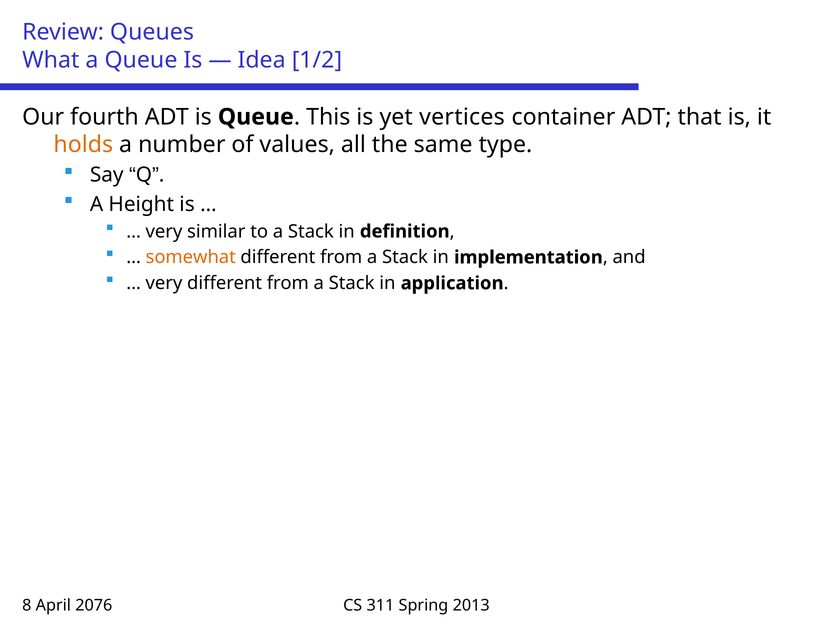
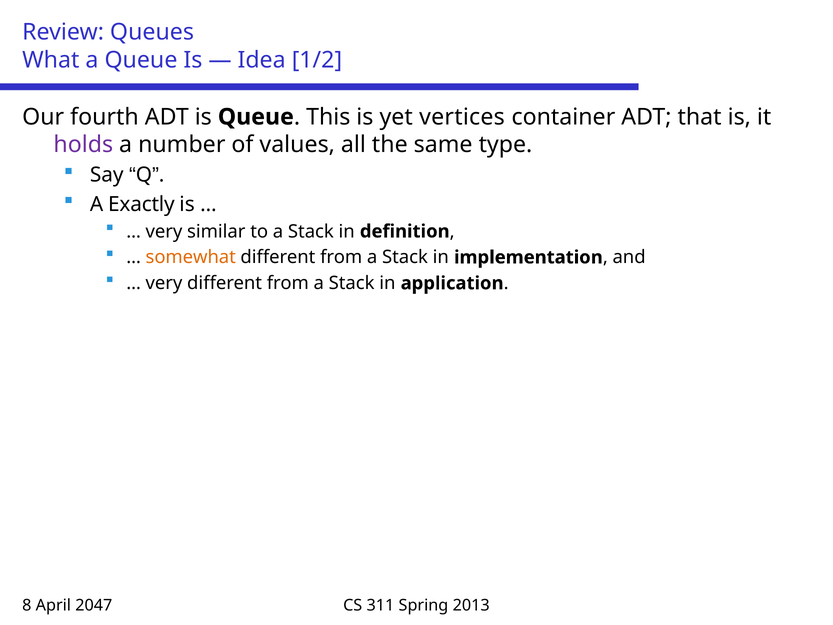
holds colour: orange -> purple
Height: Height -> Exactly
2076: 2076 -> 2047
